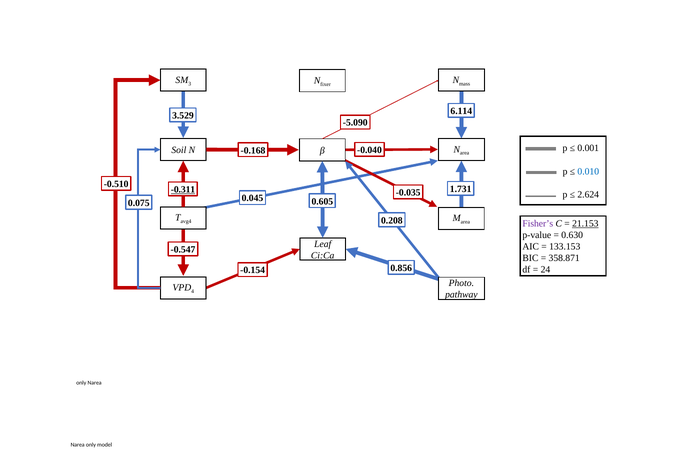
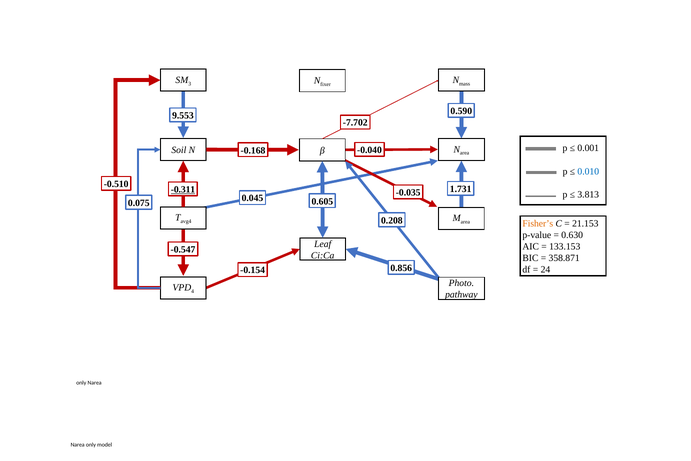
6.114: 6.114 -> 0.590
3.529: 3.529 -> 9.553
-5.090: -5.090 -> -7.702
2.624: 2.624 -> 3.813
Fisher’s colour: purple -> orange
21.153 underline: present -> none
